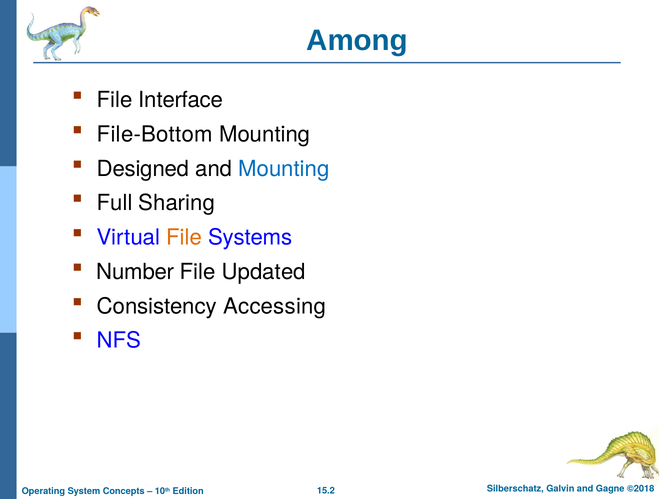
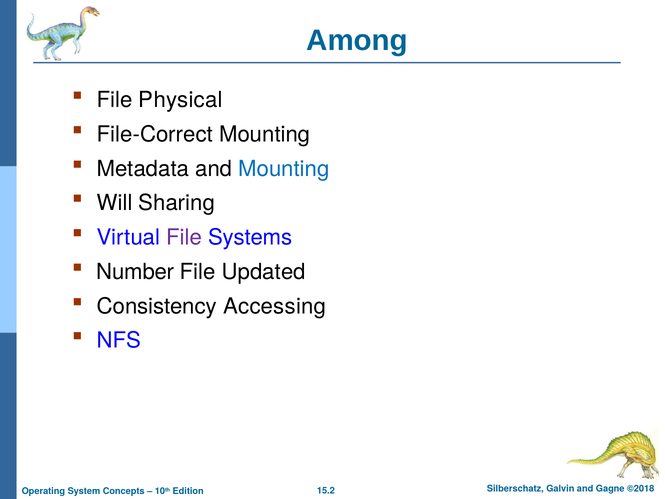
Interface: Interface -> Physical
File-Bottom: File-Bottom -> File-Correct
Designed: Designed -> Metadata
Full: Full -> Will
File at (184, 237) colour: orange -> purple
